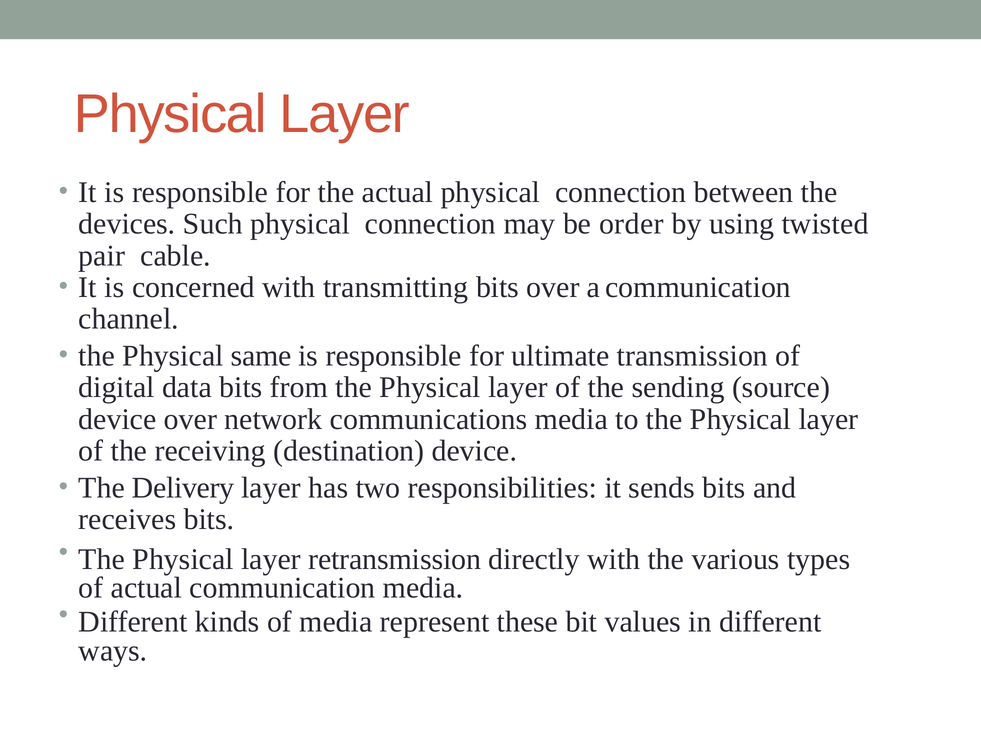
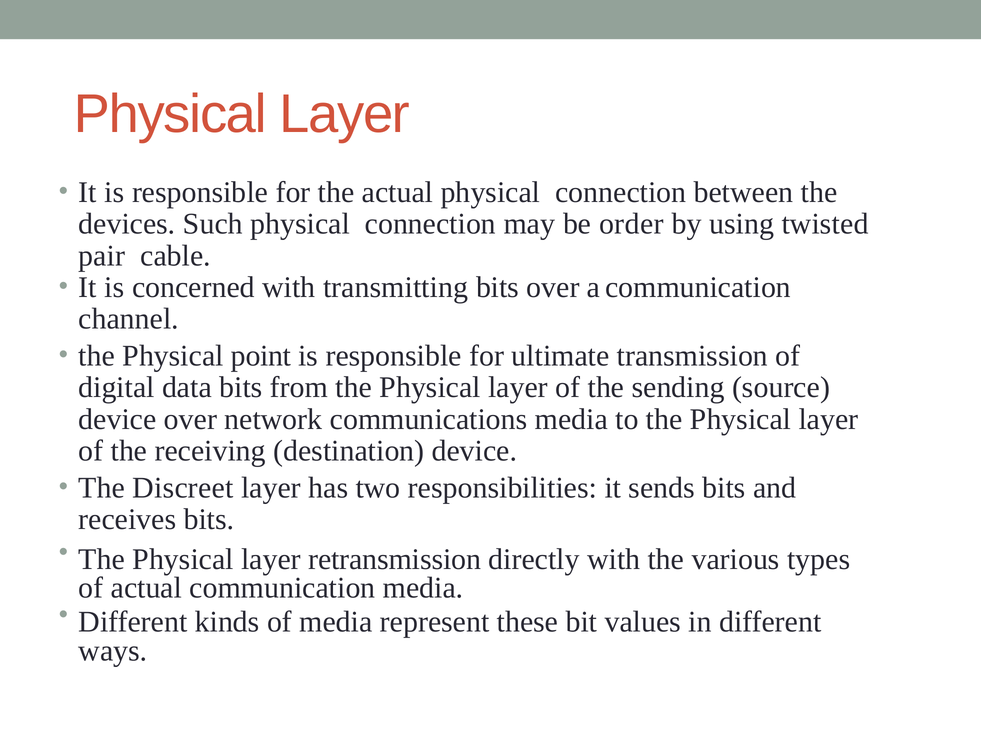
same: same -> point
Delivery: Delivery -> Discreet
